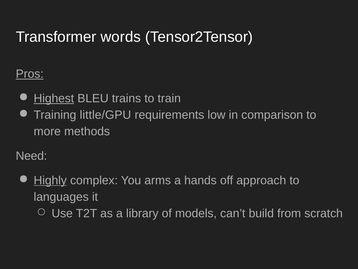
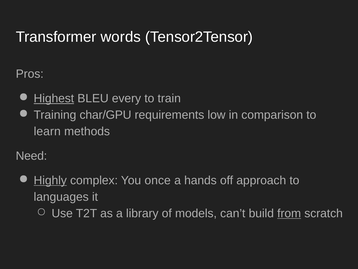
Pros underline: present -> none
trains: trains -> every
little/GPU: little/GPU -> char/GPU
more: more -> learn
arms: arms -> once
from underline: none -> present
